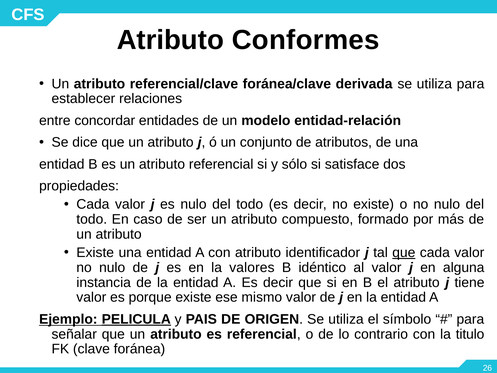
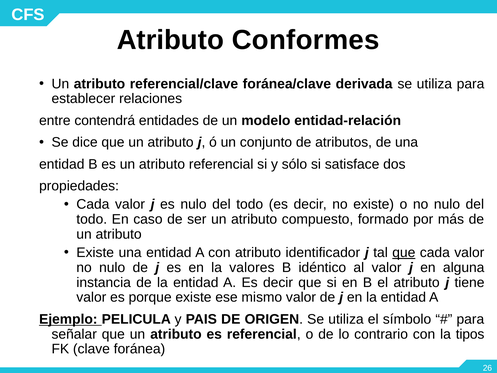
concordar: concordar -> contendrá
PELICULA underline: present -> none
titulo: titulo -> tipos
